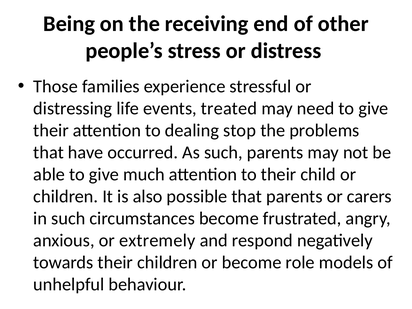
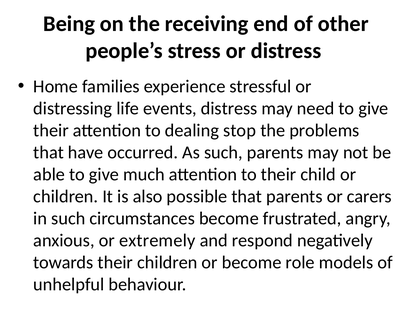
Those: Those -> Home
events treated: treated -> distress
